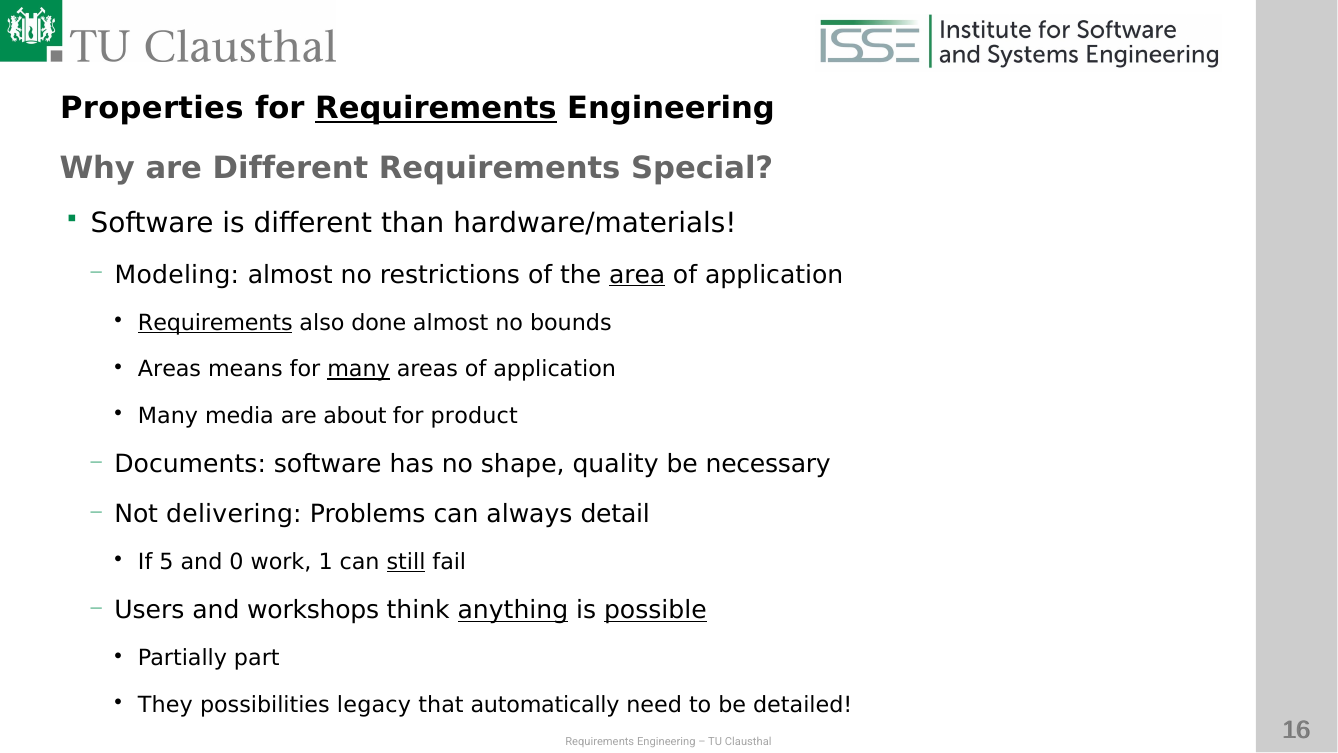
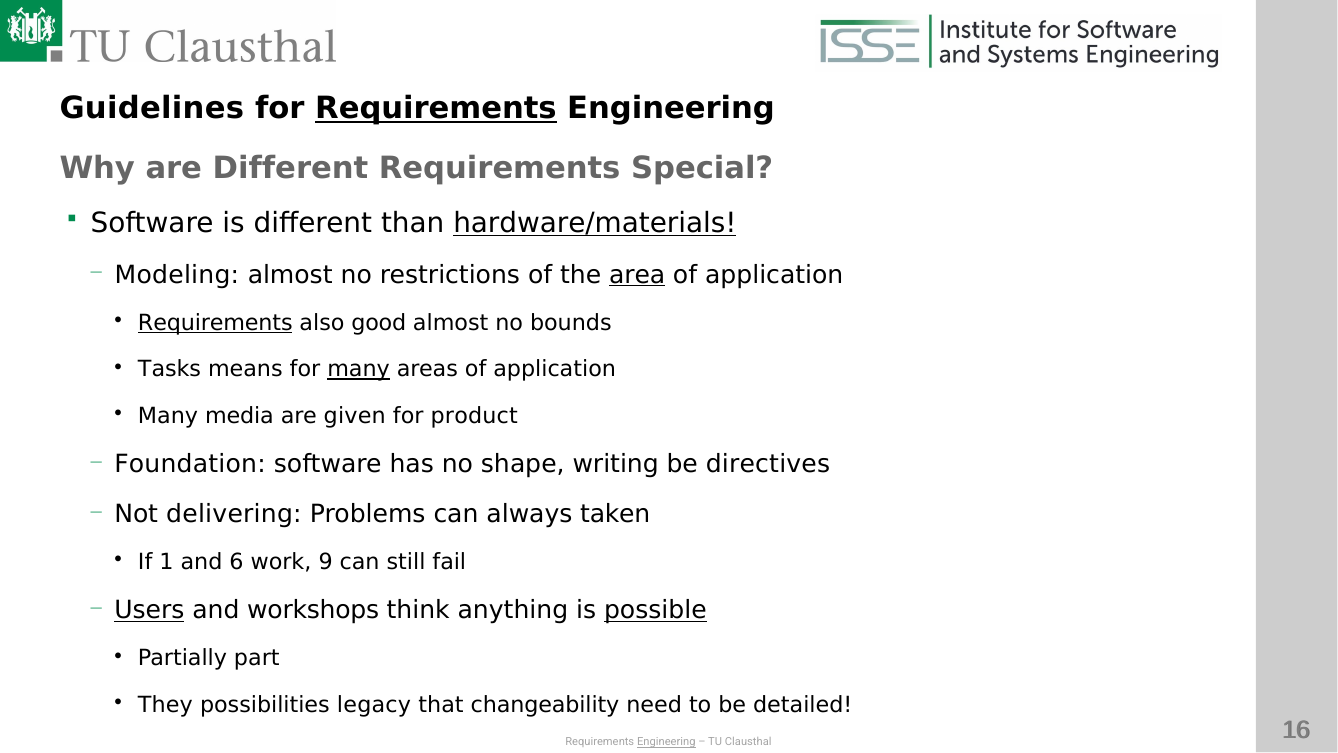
Properties: Properties -> Guidelines
hardware/materials underline: none -> present
done: done -> good
Areas at (170, 369): Areas -> Tasks
about: about -> given
Documents: Documents -> Foundation
quality: quality -> writing
necessary: necessary -> directives
detail: detail -> taken
5: 5 -> 1
0: 0 -> 6
1: 1 -> 9
still underline: present -> none
Users underline: none -> present
anything underline: present -> none
automatically: automatically -> changeability
Engineering at (666, 742) underline: none -> present
